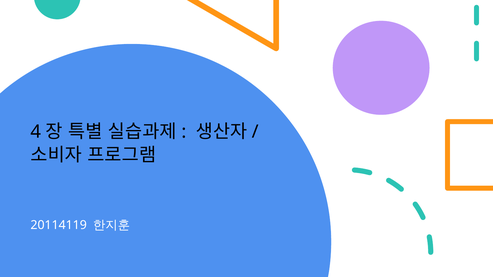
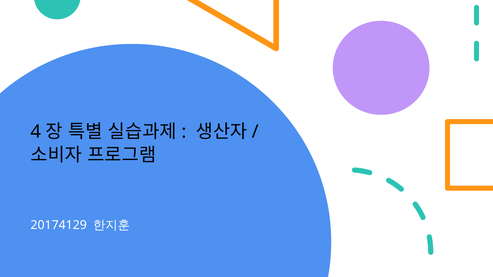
20114119: 20114119 -> 20174129
